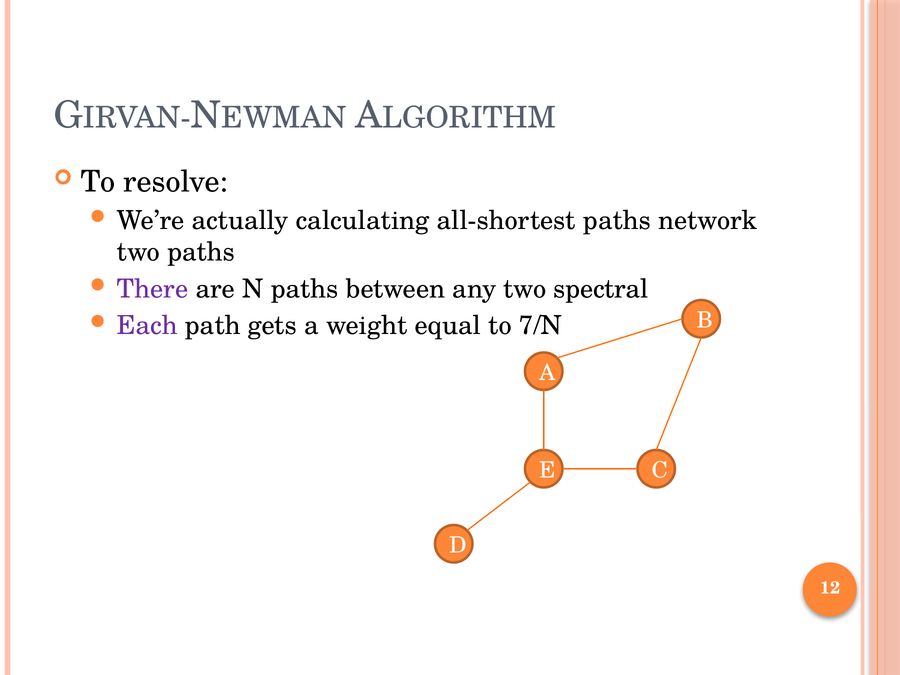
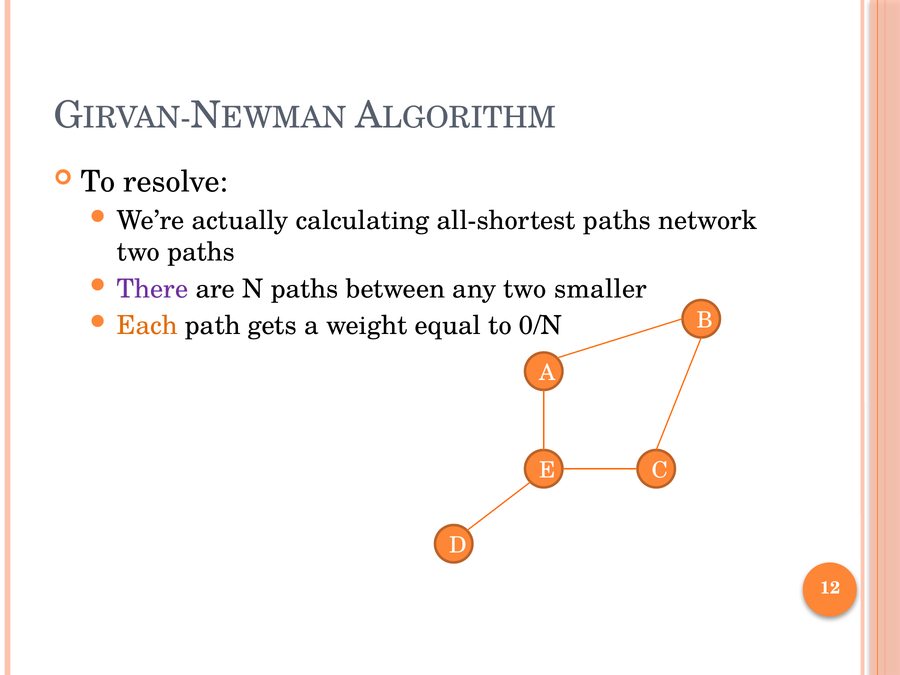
spectral: spectral -> smaller
Each colour: purple -> orange
7/N: 7/N -> 0/N
